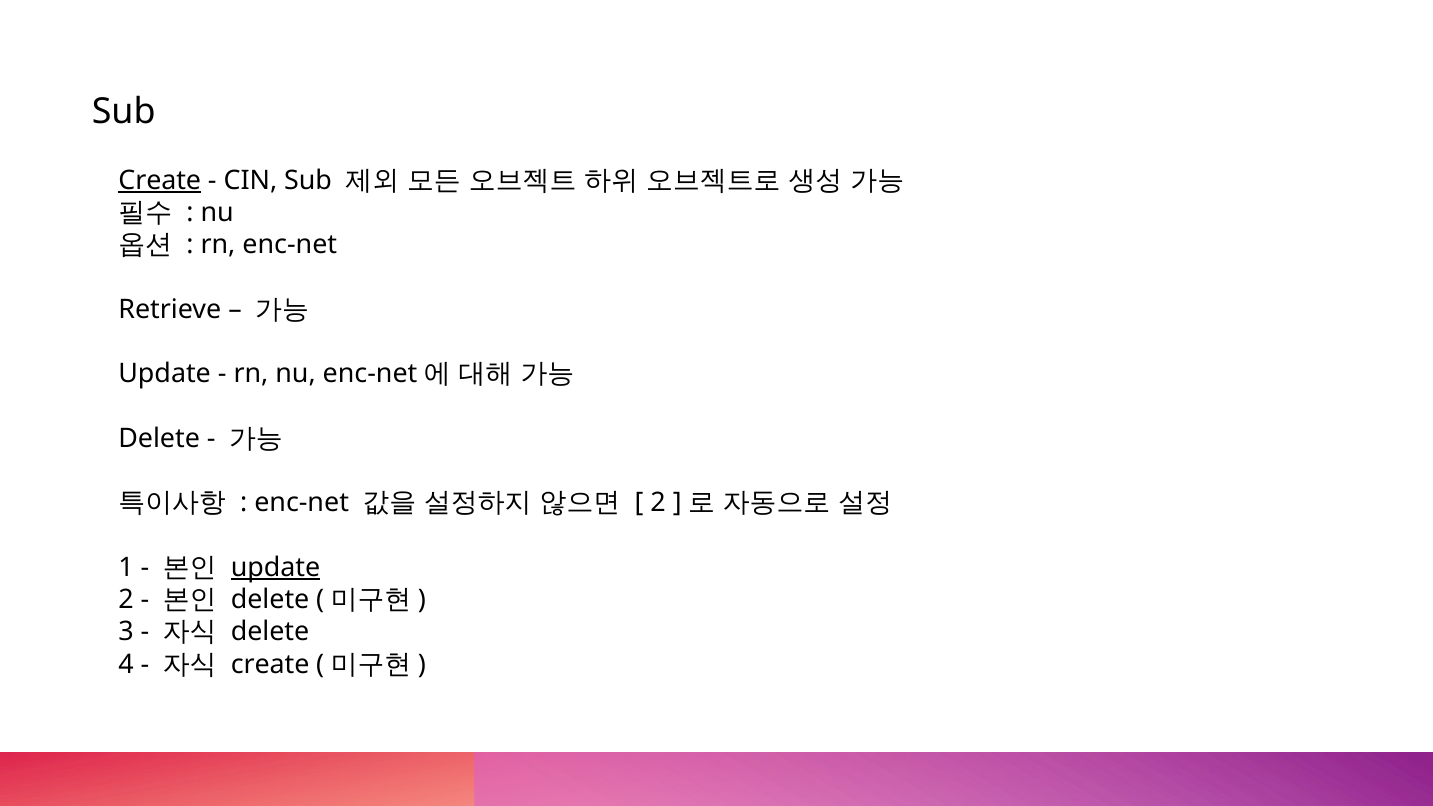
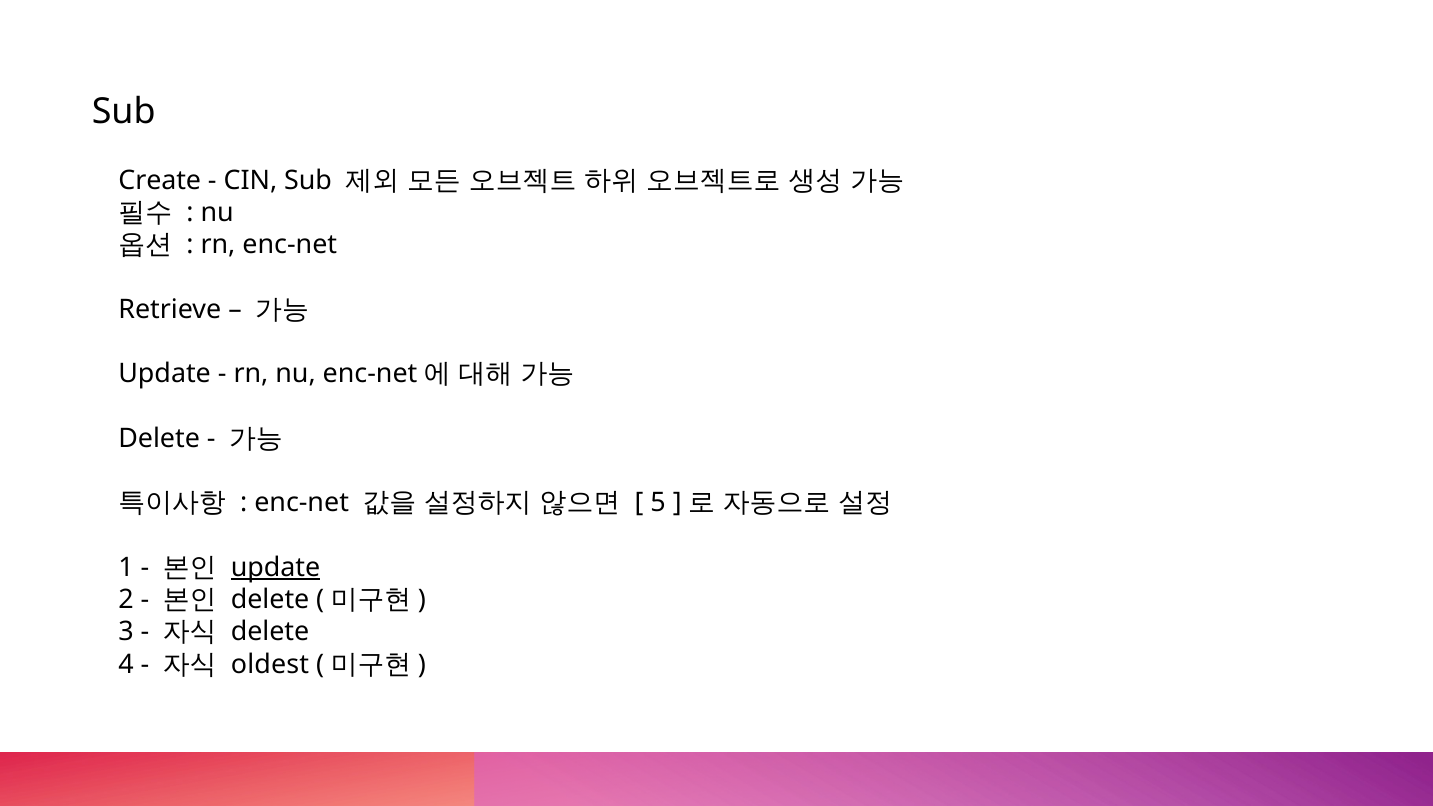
Create at (160, 181) underline: present -> none
2 at (658, 503): 2 -> 5
create at (270, 664): create -> oldest
